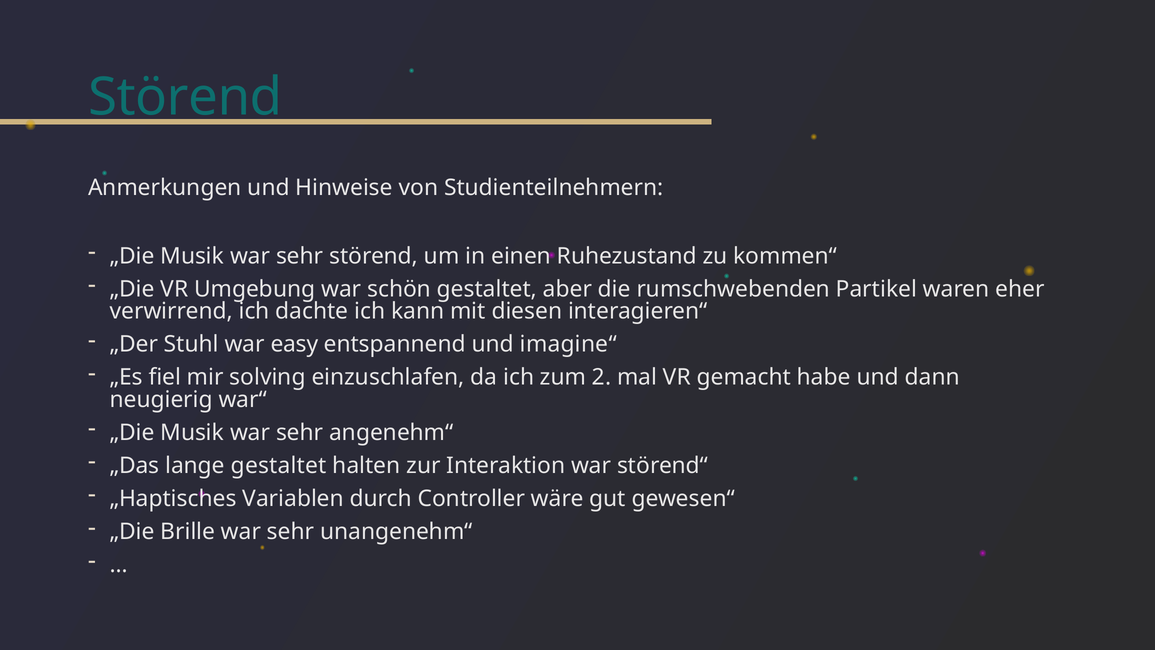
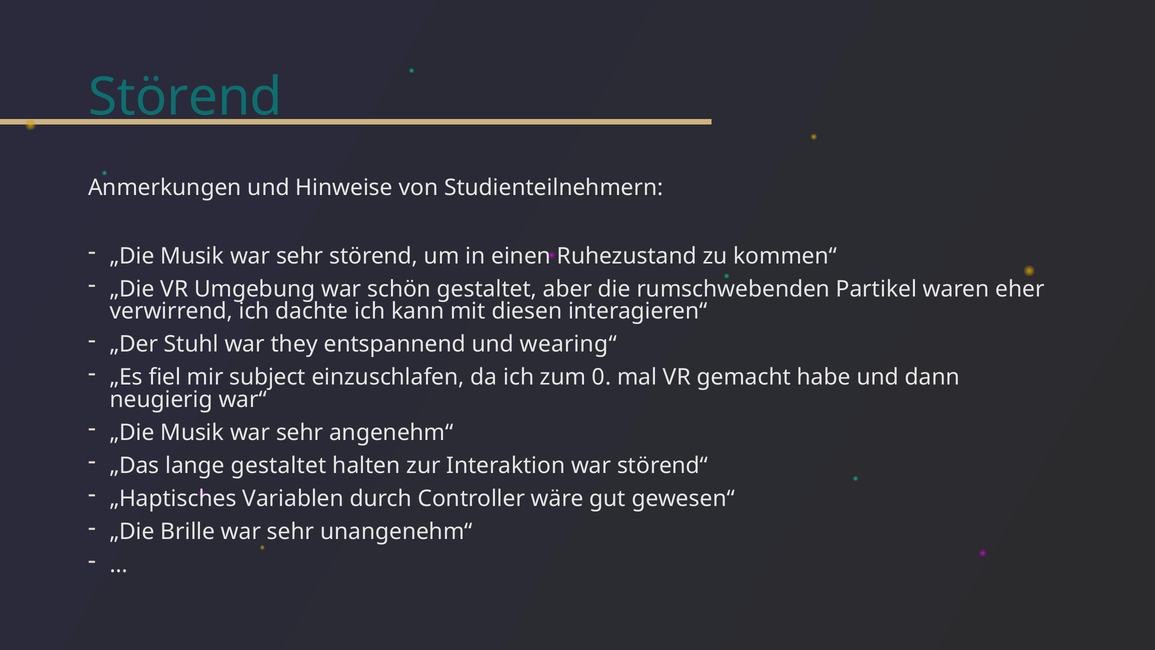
easy: easy -> they
imagine“: imagine“ -> wearing“
solving: solving -> subject
2: 2 -> 0
